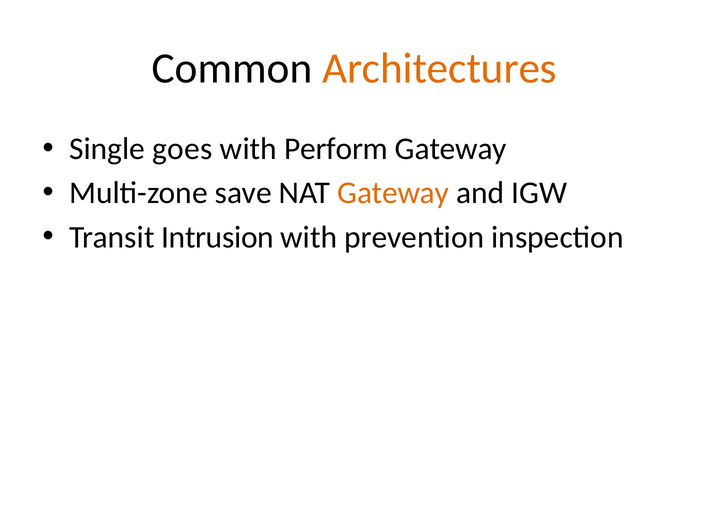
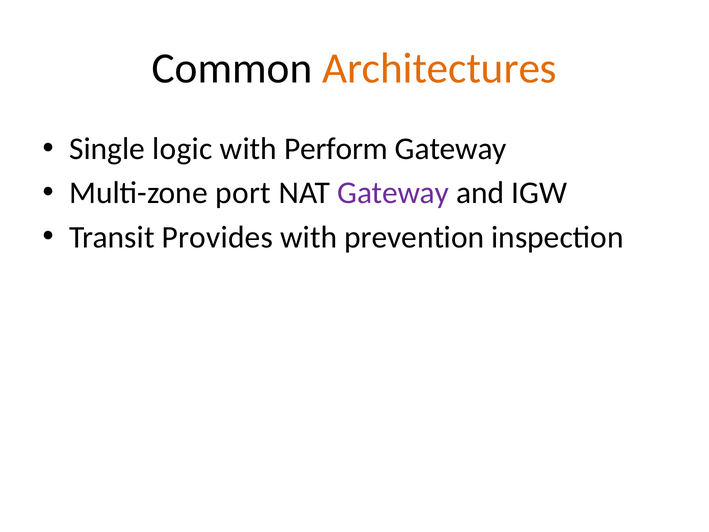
goes: goes -> logic
save: save -> port
Gateway at (393, 193) colour: orange -> purple
Intrusion: Intrusion -> Provides
